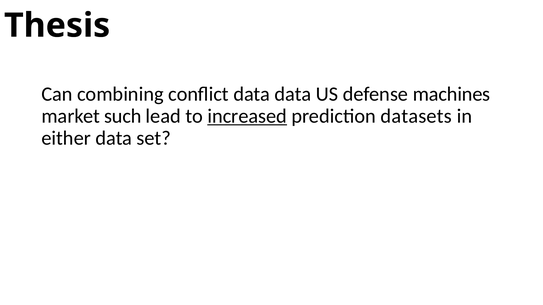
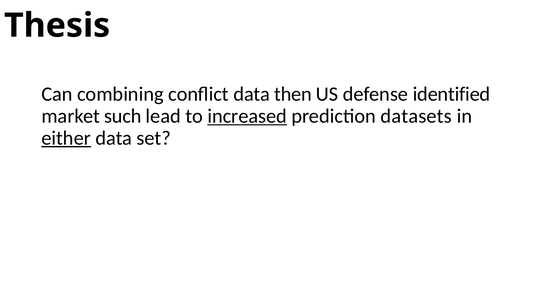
data data: data -> then
machines: machines -> identified
either underline: none -> present
